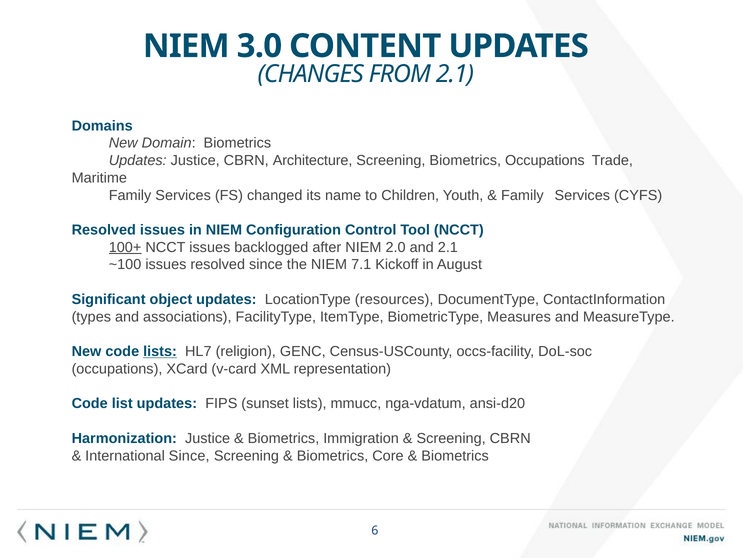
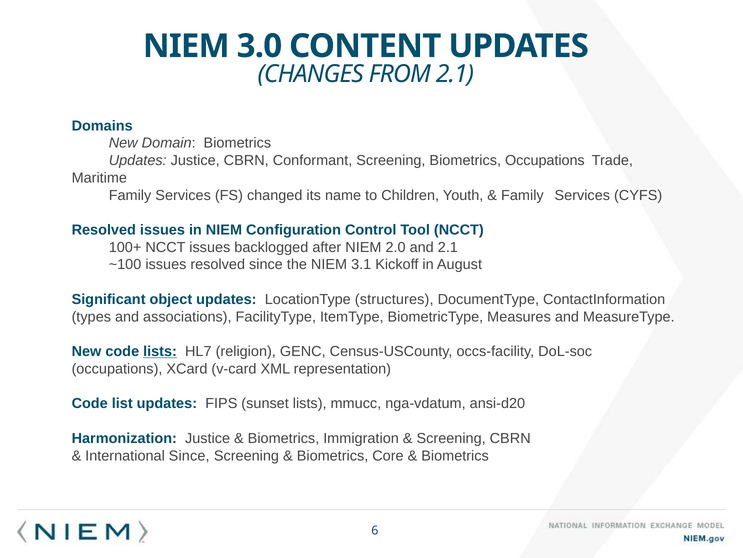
Architecture: Architecture -> Conformant
100+ underline: present -> none
7.1: 7.1 -> 3.1
resources: resources -> structures
